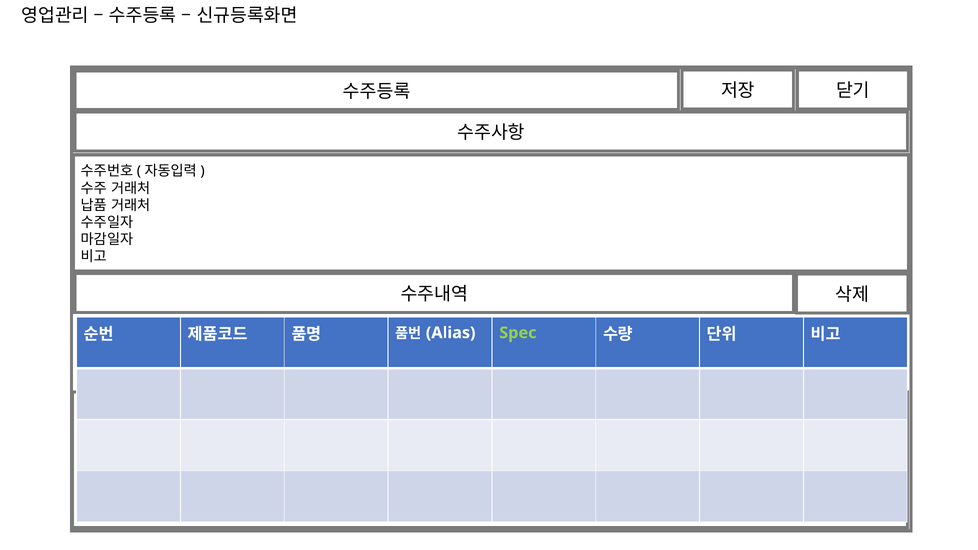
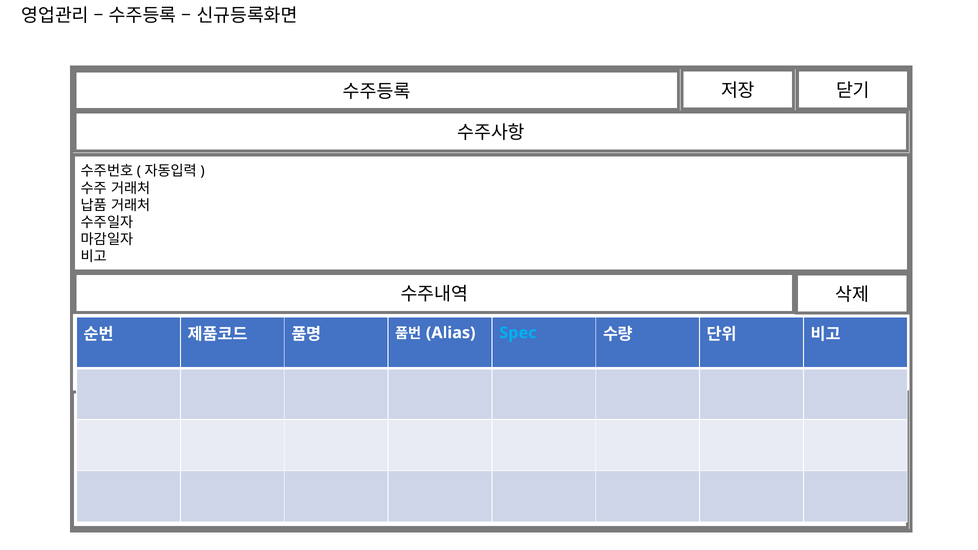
Spec colour: light green -> light blue
